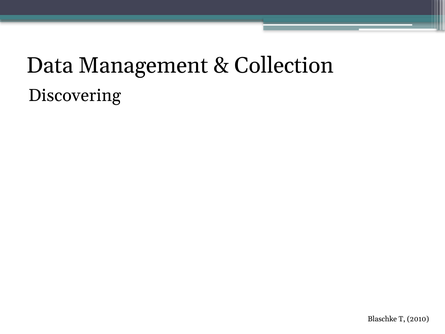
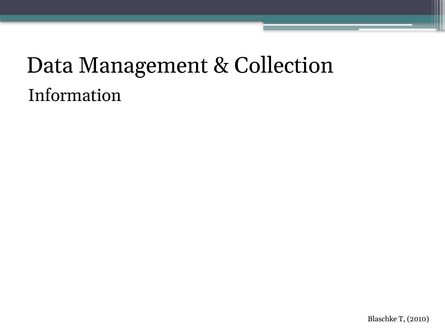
Discovering: Discovering -> Information
